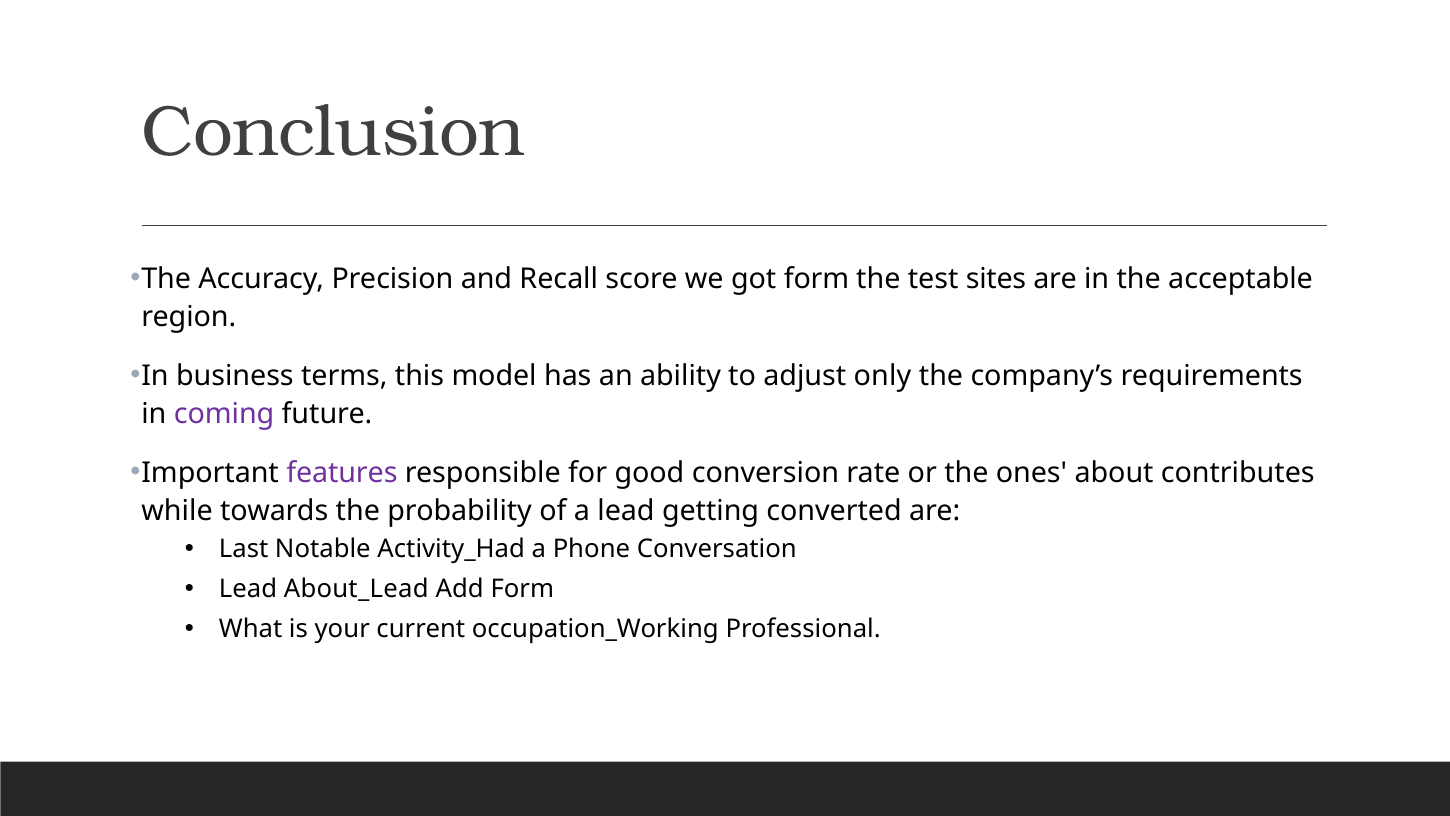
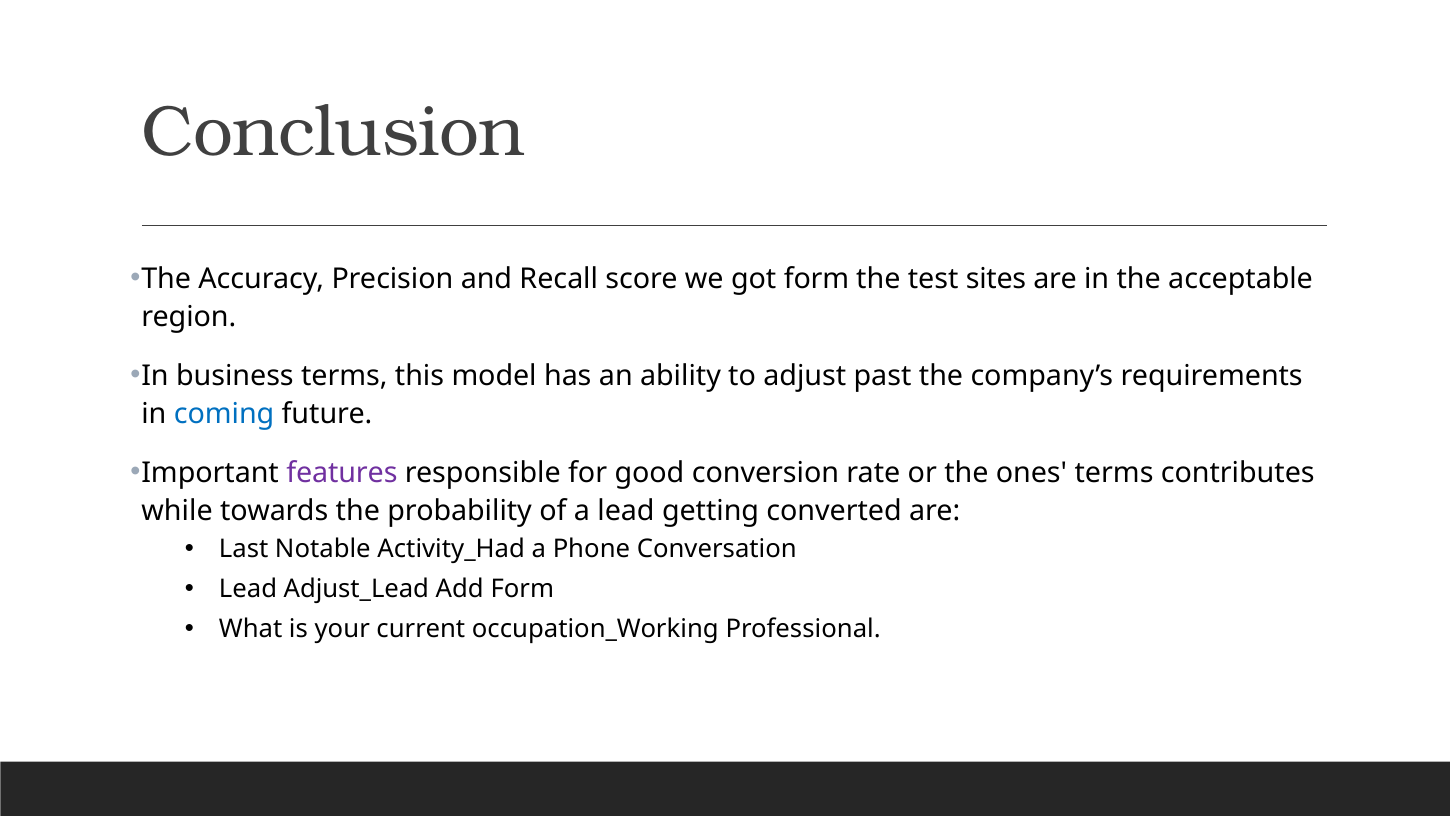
only: only -> past
coming colour: purple -> blue
ones about: about -> terms
About_Lead: About_Lead -> Adjust_Lead
